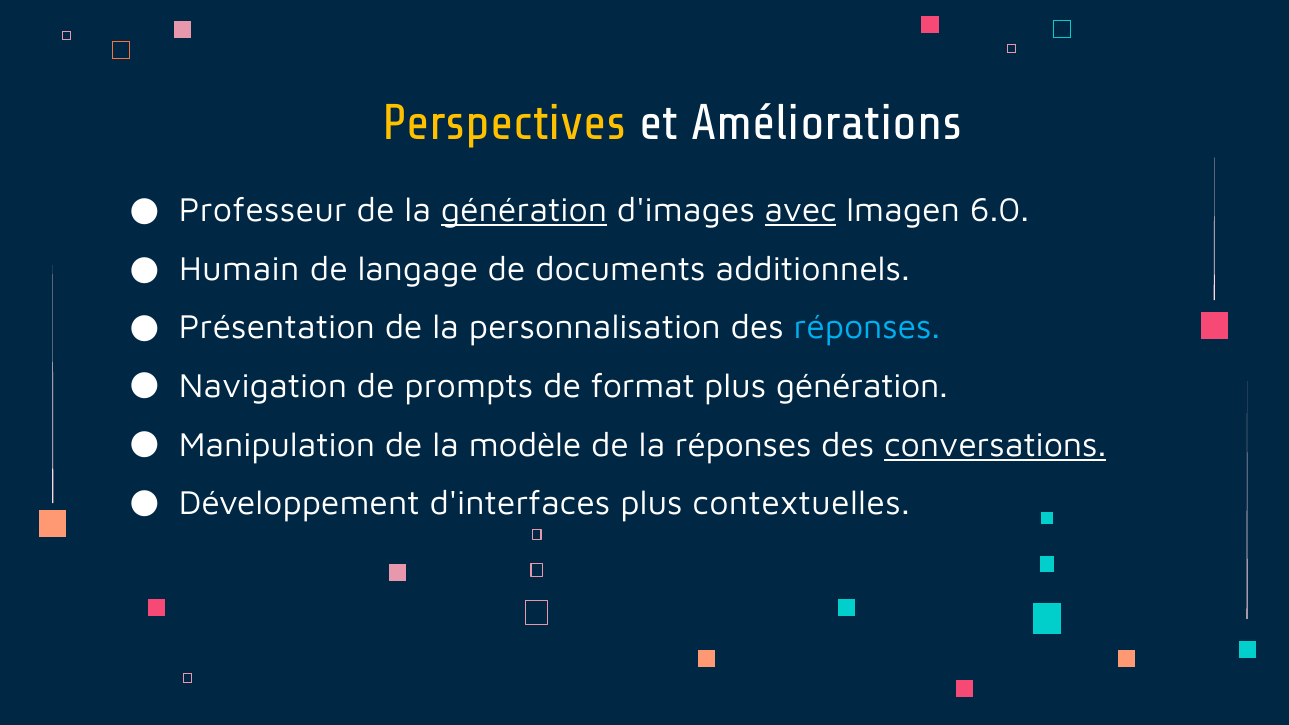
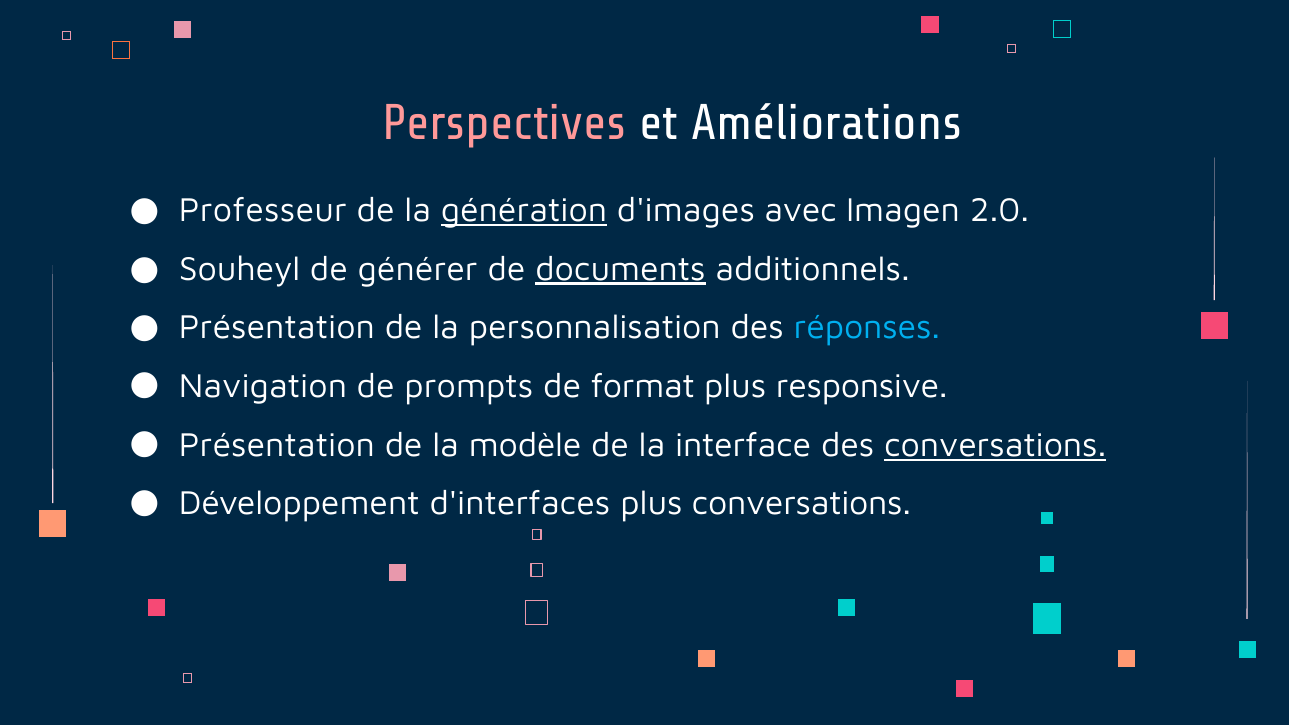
Perspectives colour: yellow -> pink
avec underline: present -> none
6.0: 6.0 -> 2.0
Humain: Humain -> Souheyl
langage: langage -> générer
documents underline: none -> present
plus génération: génération -> responsive
Manipulation at (277, 445): Manipulation -> Présentation
la réponses: réponses -> interface
plus contextuelles: contextuelles -> conversations
